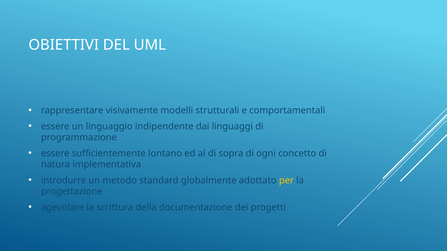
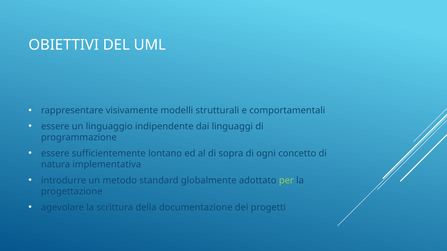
per colour: yellow -> light green
